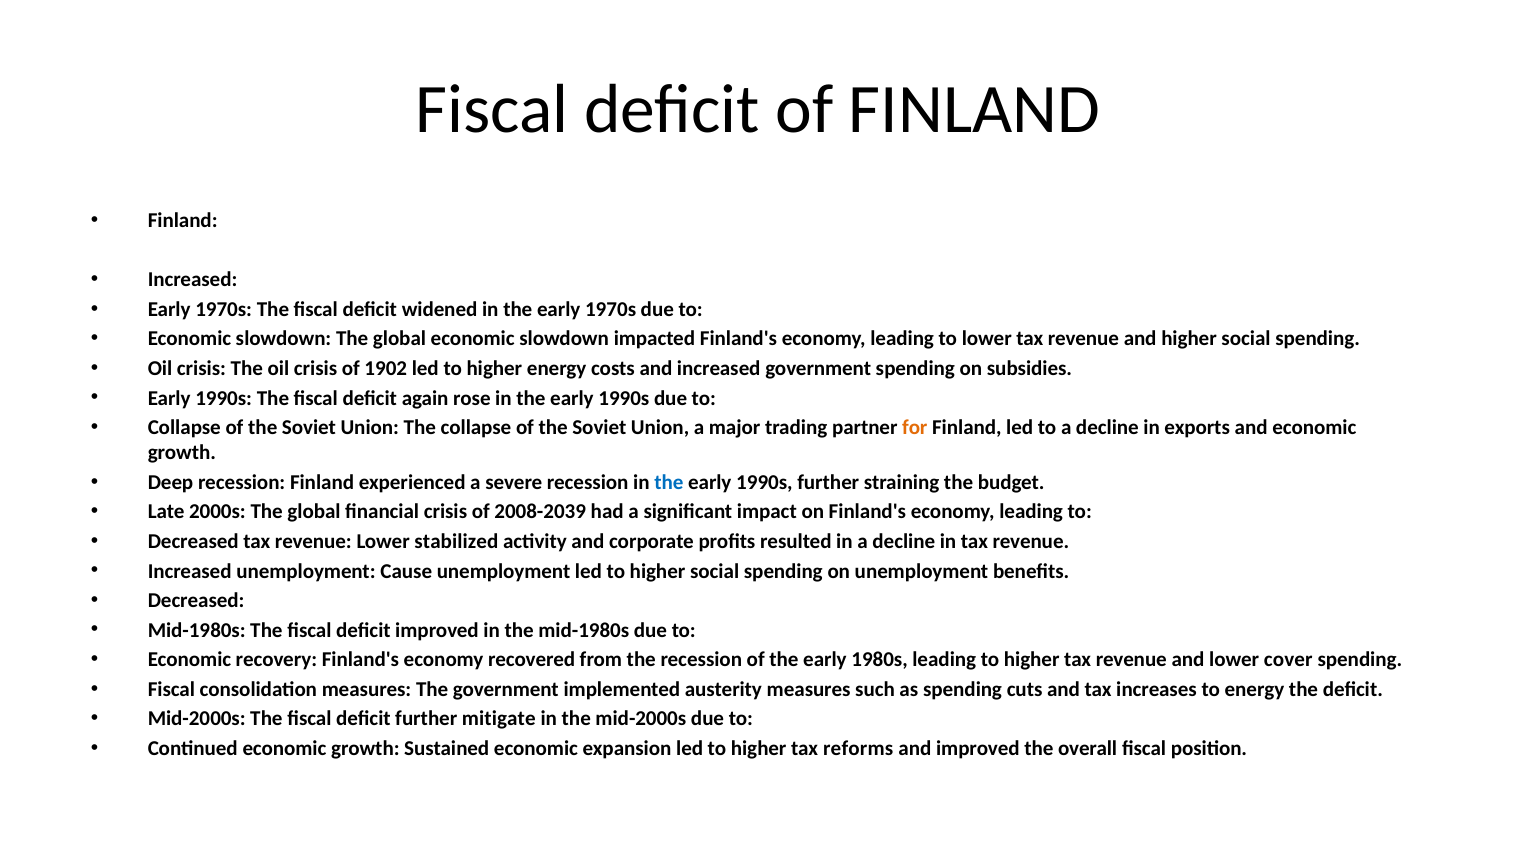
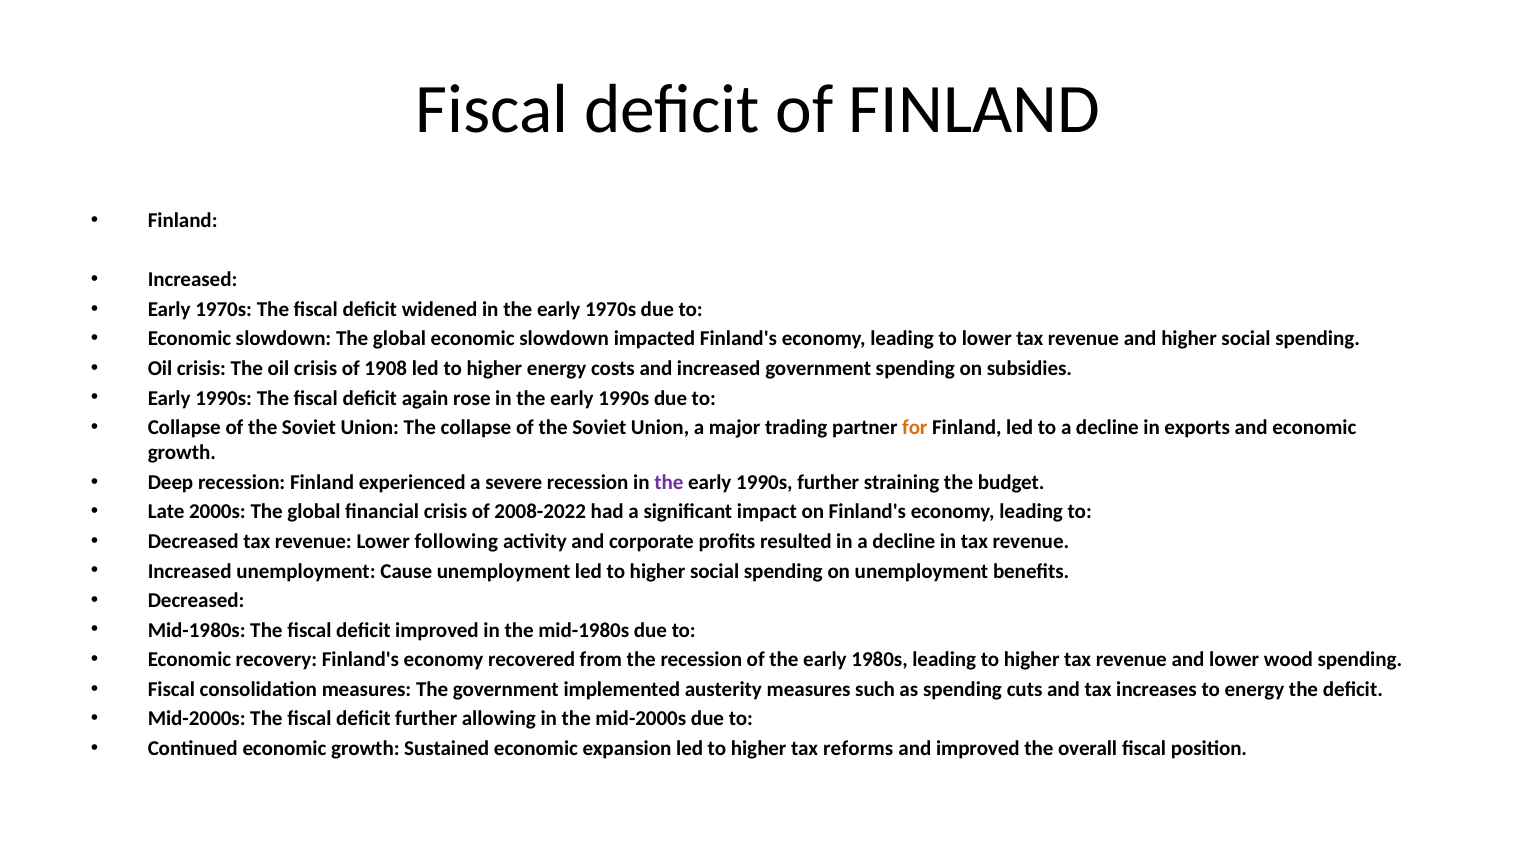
1902: 1902 -> 1908
the at (669, 482) colour: blue -> purple
2008-2039: 2008-2039 -> 2008-2022
stabilized: stabilized -> following
cover: cover -> wood
mitigate: mitigate -> allowing
